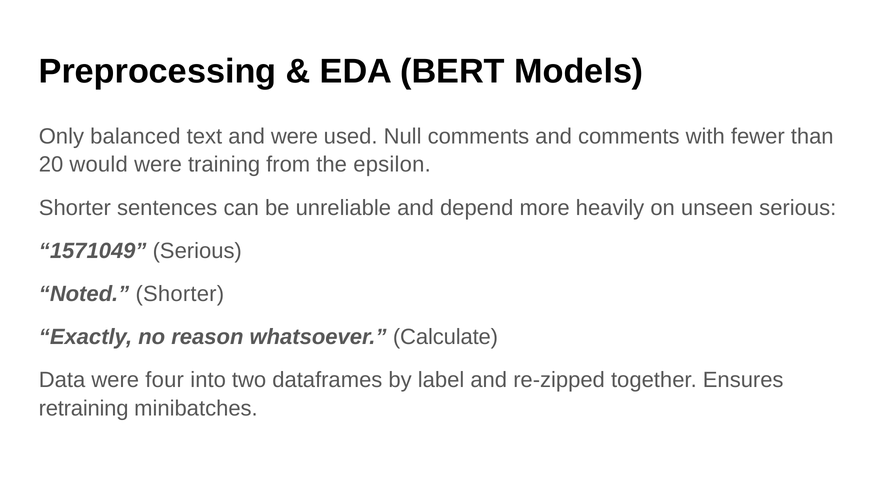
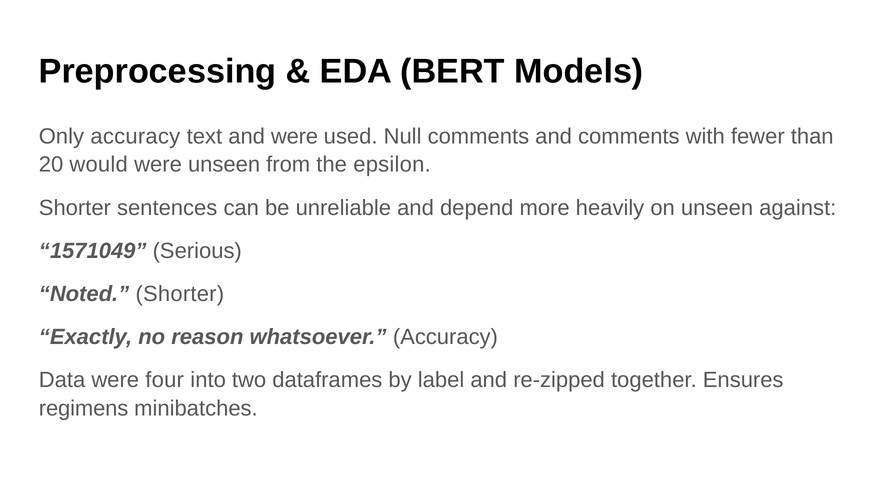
Only balanced: balanced -> accuracy
were training: training -> unseen
unseen serious: serious -> against
whatsoever Calculate: Calculate -> Accuracy
retraining: retraining -> regimens
